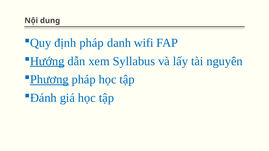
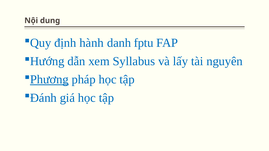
định pháp: pháp -> hành
wifi: wifi -> fptu
Hướng underline: present -> none
